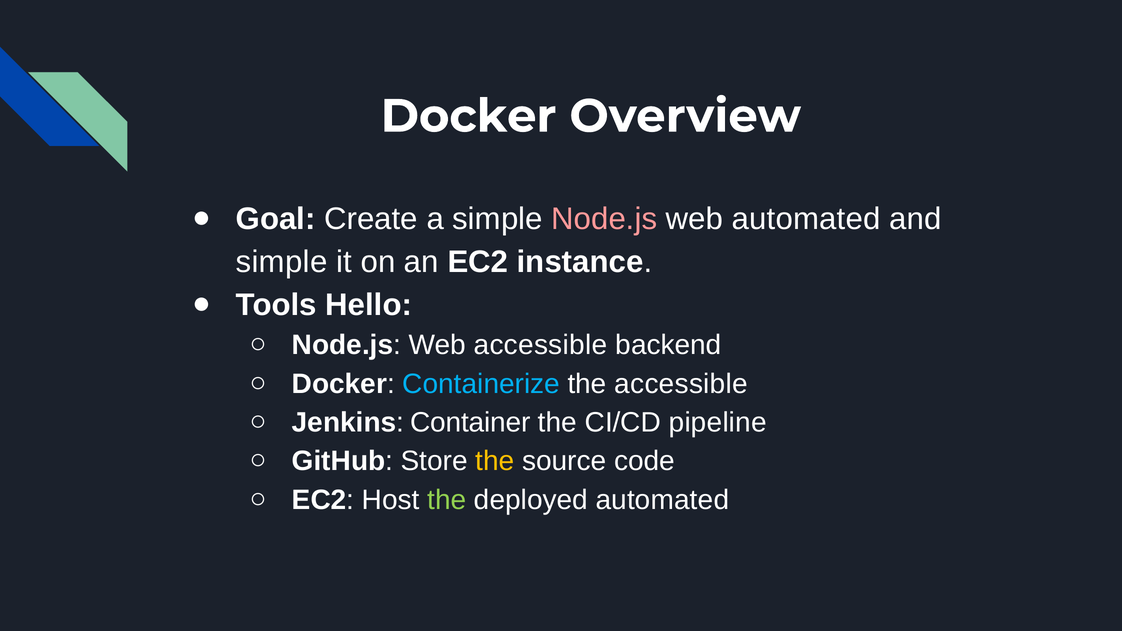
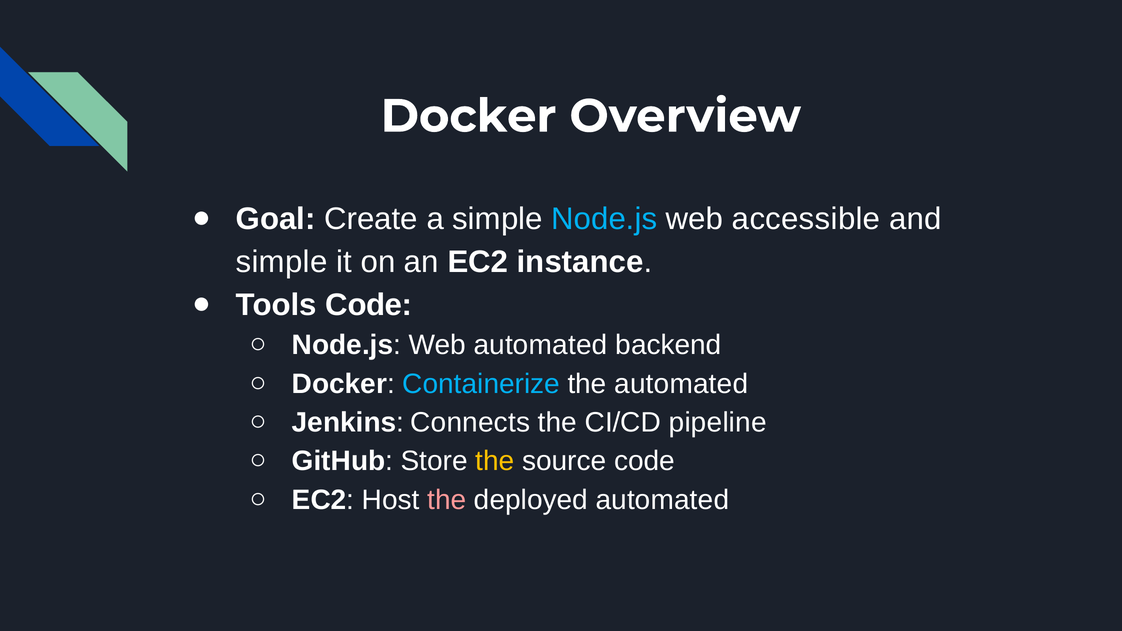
Node.js at (604, 219) colour: pink -> light blue
web automated: automated -> accessible
Tools Hello: Hello -> Code
Web accessible: accessible -> automated
the accessible: accessible -> automated
Container: Container -> Connects
the at (447, 500) colour: light green -> pink
